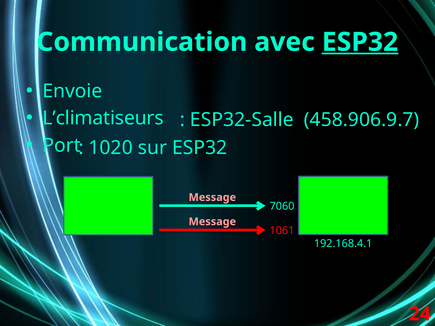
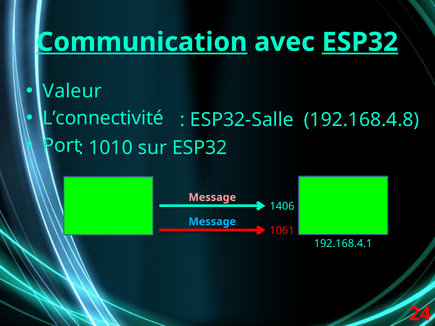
Communication underline: none -> present
Envoie: Envoie -> Valeur
L’climatiseurs: L’climatiseurs -> L’connectivité
458.906.9.7: 458.906.9.7 -> 192.168.4.8
1020: 1020 -> 1010
7060: 7060 -> 1406
Message at (212, 222) colour: pink -> light blue
